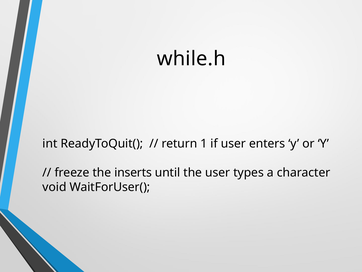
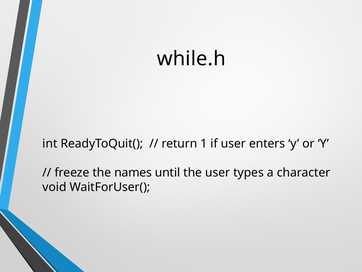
inserts: inserts -> names
